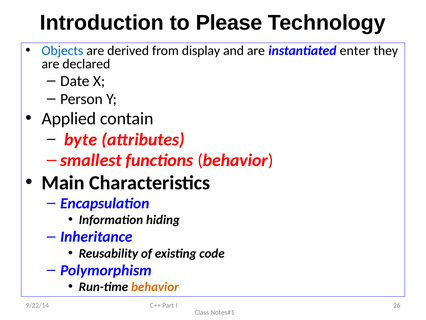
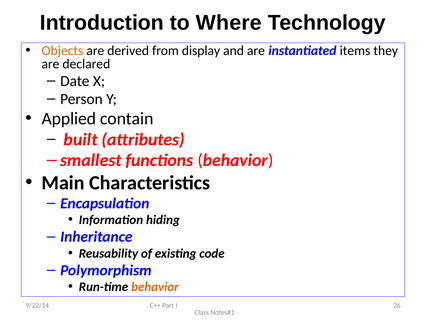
Please: Please -> Where
Objects colour: blue -> orange
enter: enter -> items
byte: byte -> built
